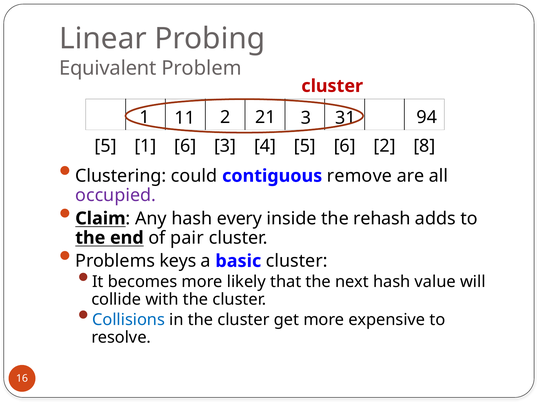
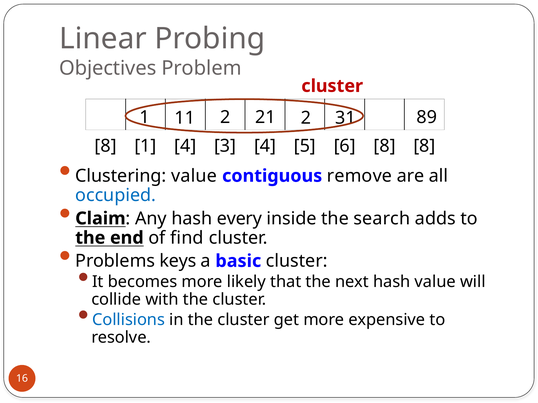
Equivalent: Equivalent -> Objectives
1 3: 3 -> 2
94: 94 -> 89
5 at (106, 146): 5 -> 8
1 6: 6 -> 4
6 2: 2 -> 8
Clustering could: could -> value
occupied colour: purple -> blue
rehash: rehash -> search
pair: pair -> find
